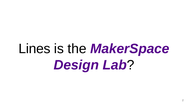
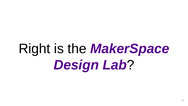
Lines: Lines -> Right
